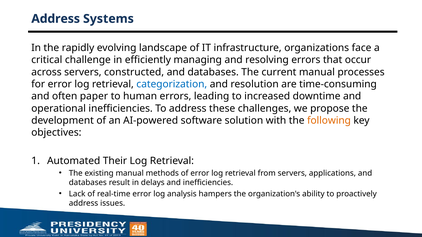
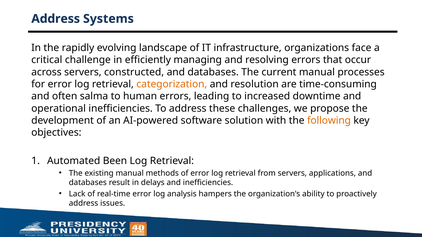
categorization colour: blue -> orange
paper: paper -> salma
Their: Their -> Been
